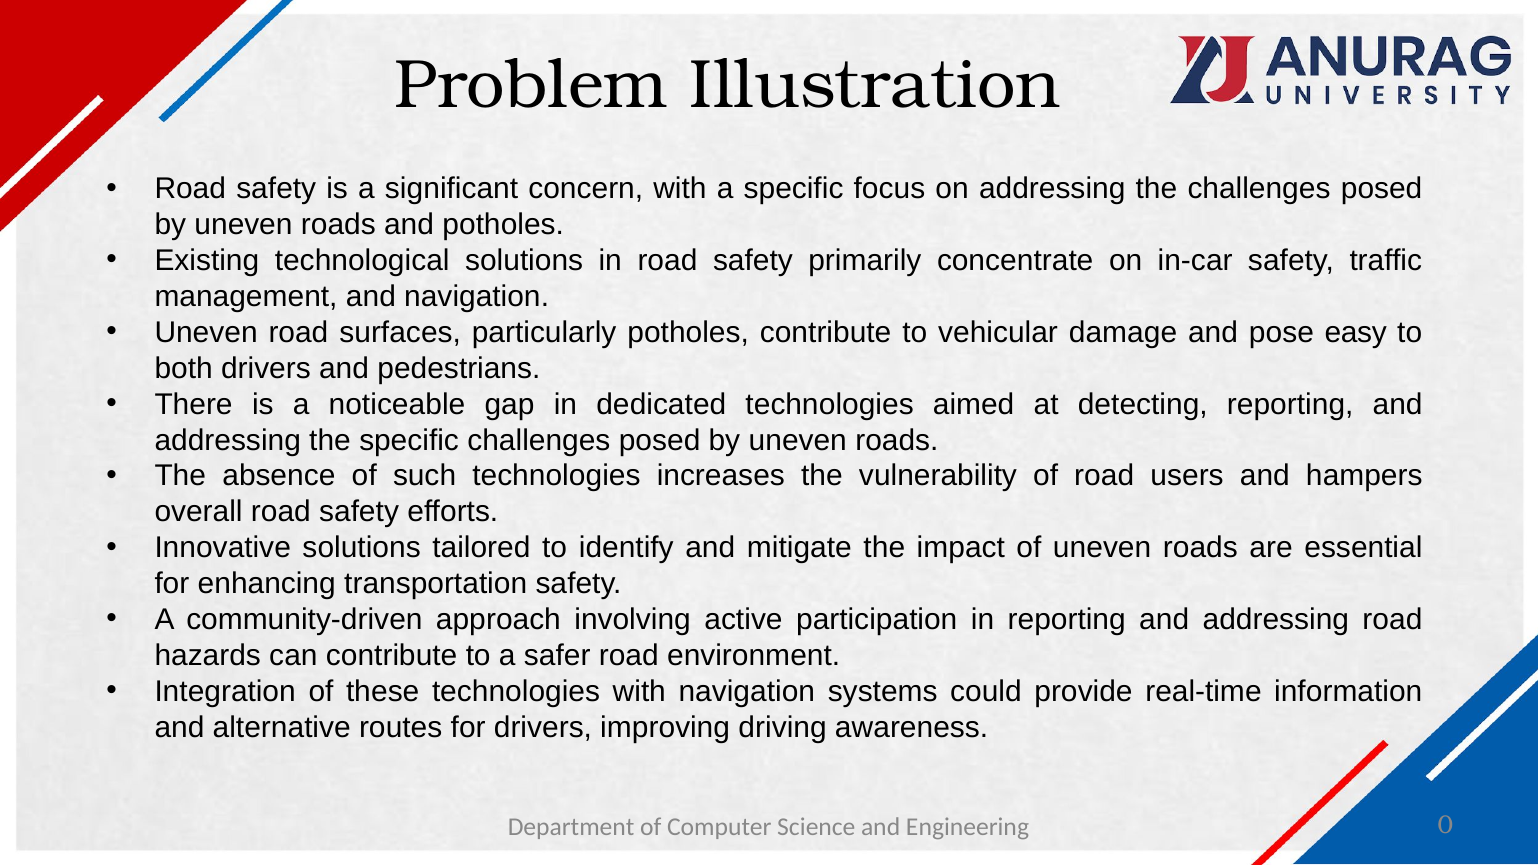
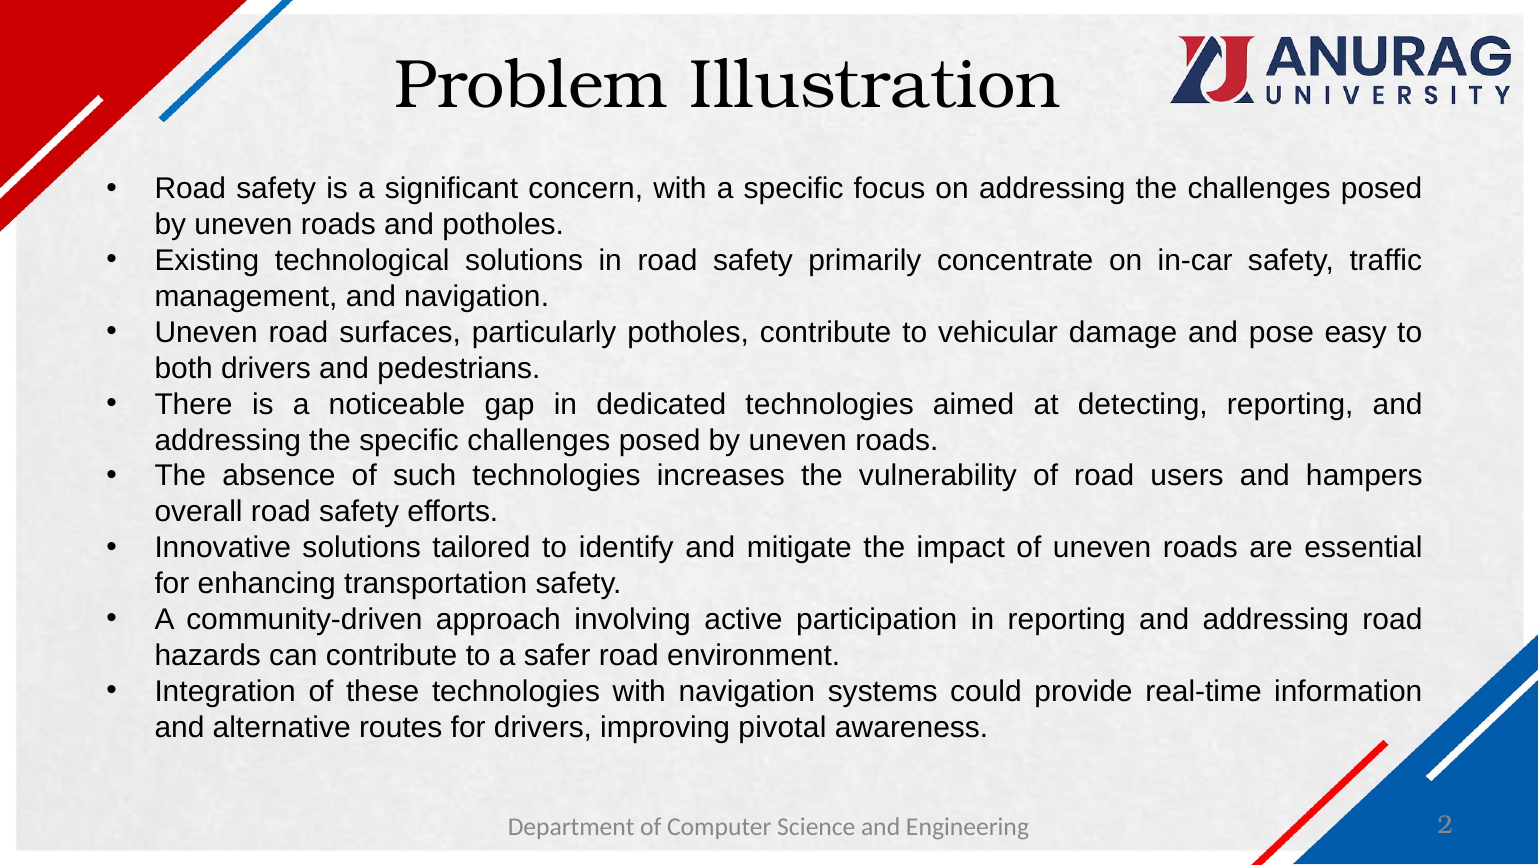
driving: driving -> pivotal
0: 0 -> 2
